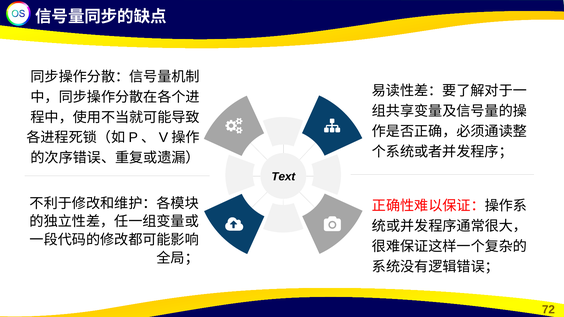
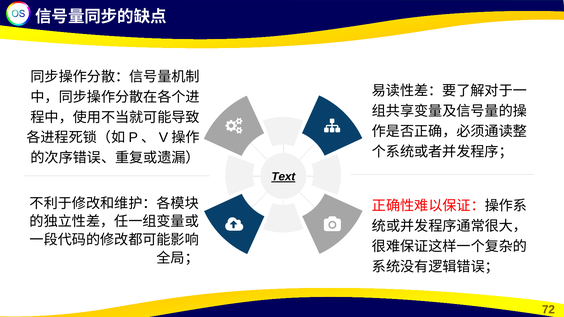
Text underline: none -> present
